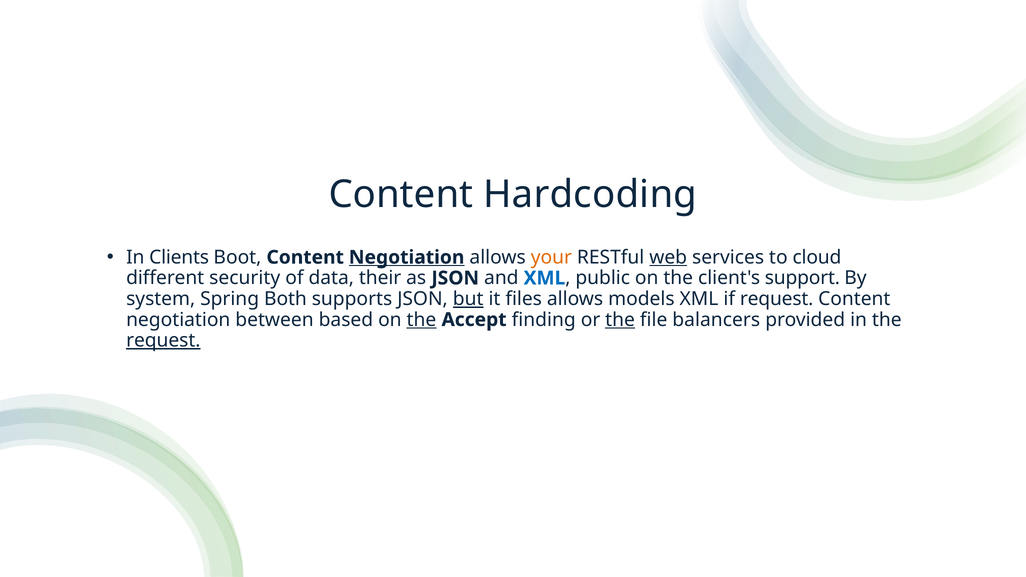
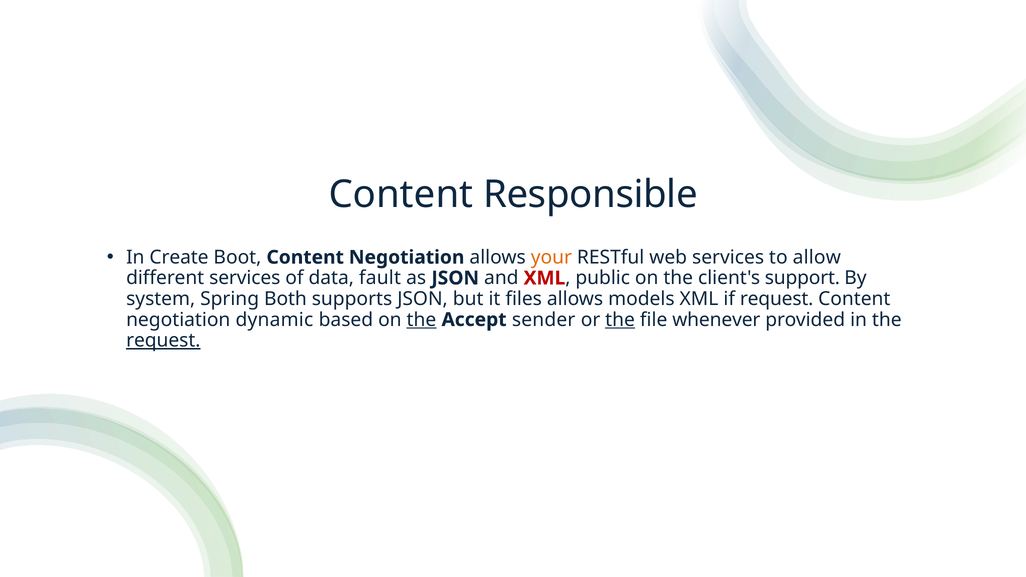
Hardcoding: Hardcoding -> Responsible
Clients: Clients -> Create
Negotiation at (407, 257) underline: present -> none
web underline: present -> none
cloud: cloud -> allow
different security: security -> services
their: their -> fault
XML at (544, 278) colour: blue -> red
but underline: present -> none
between: between -> dynamic
finding: finding -> sender
balancers: balancers -> whenever
